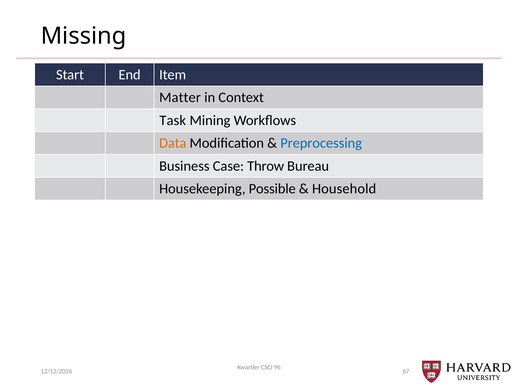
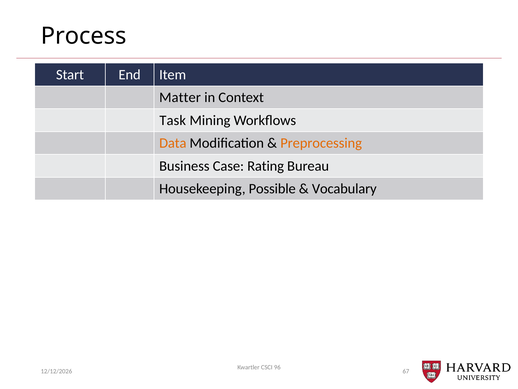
Missing: Missing -> Process
Preprocessing colour: blue -> orange
Throw: Throw -> Rating
Household: Household -> Vocabulary
